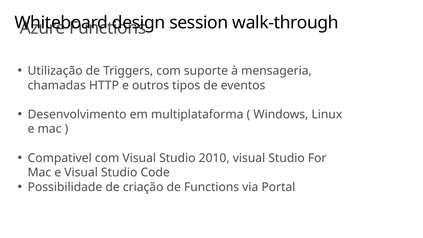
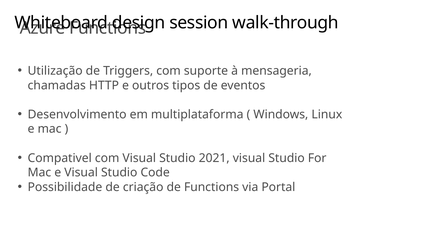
2010: 2010 -> 2021
